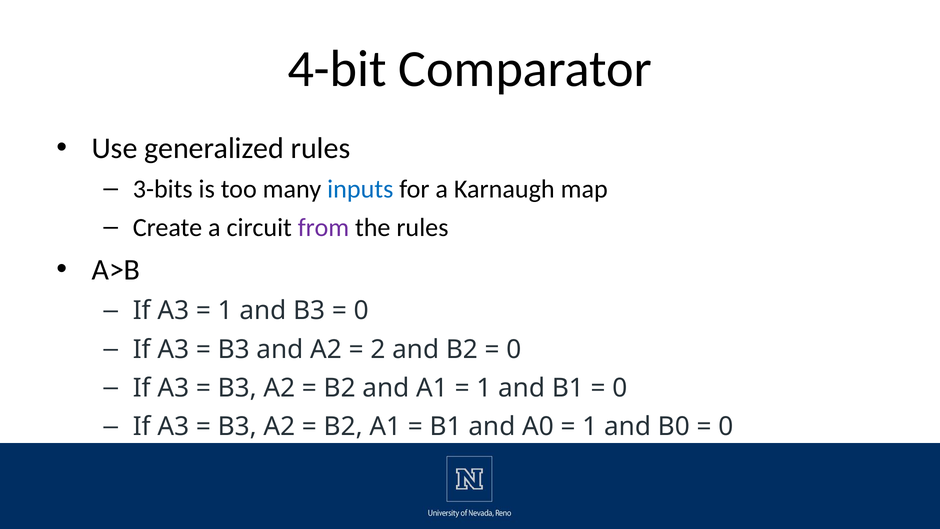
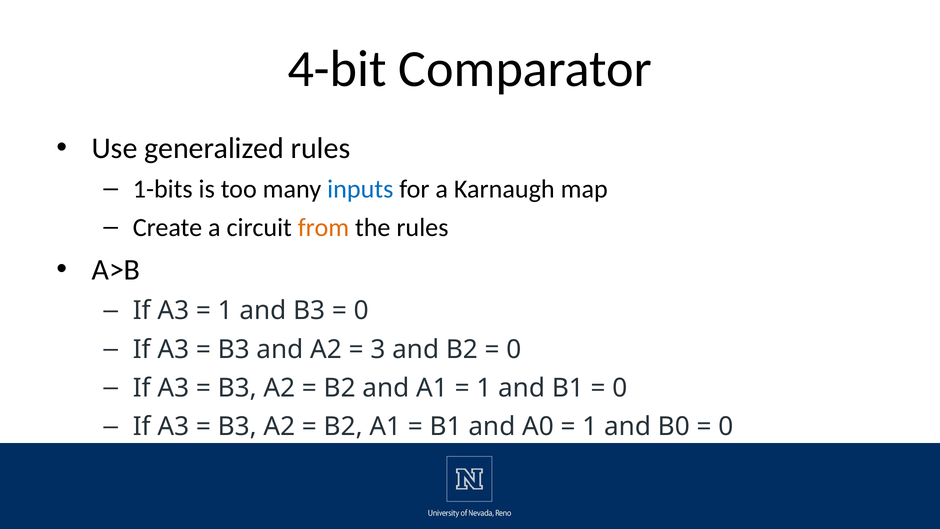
3-bits: 3-bits -> 1-bits
from colour: purple -> orange
2: 2 -> 3
